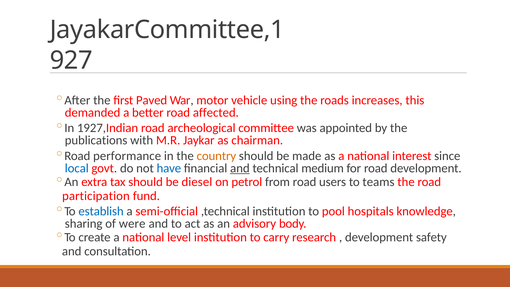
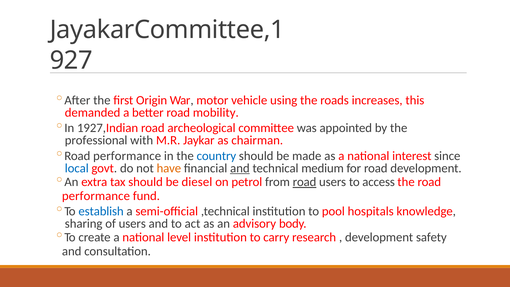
Paved: Paved -> Origin
affected: affected -> mobility
publications: publications -> professional
country colour: orange -> blue
have colour: blue -> orange
road at (305, 182) underline: none -> present
teams: teams -> access
participation at (96, 196): participation -> performance
of were: were -> users
